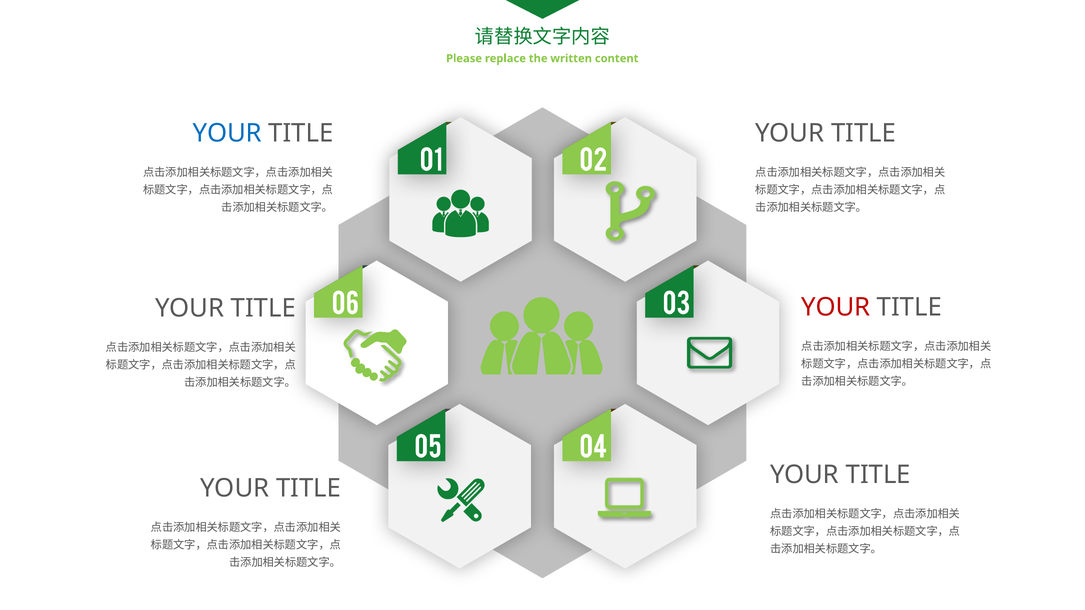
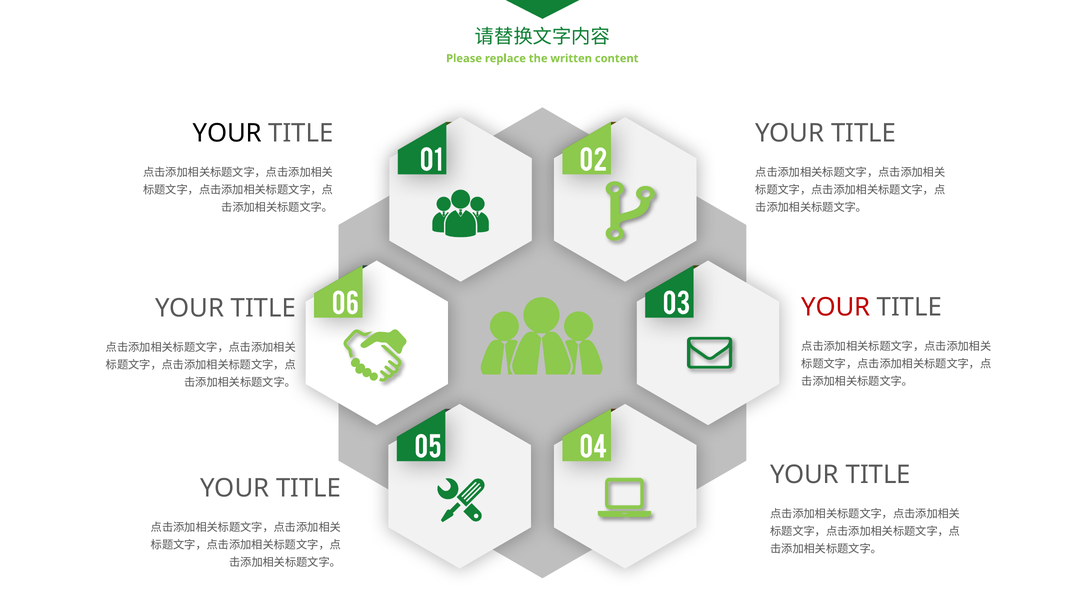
YOUR at (227, 133) colour: blue -> black
